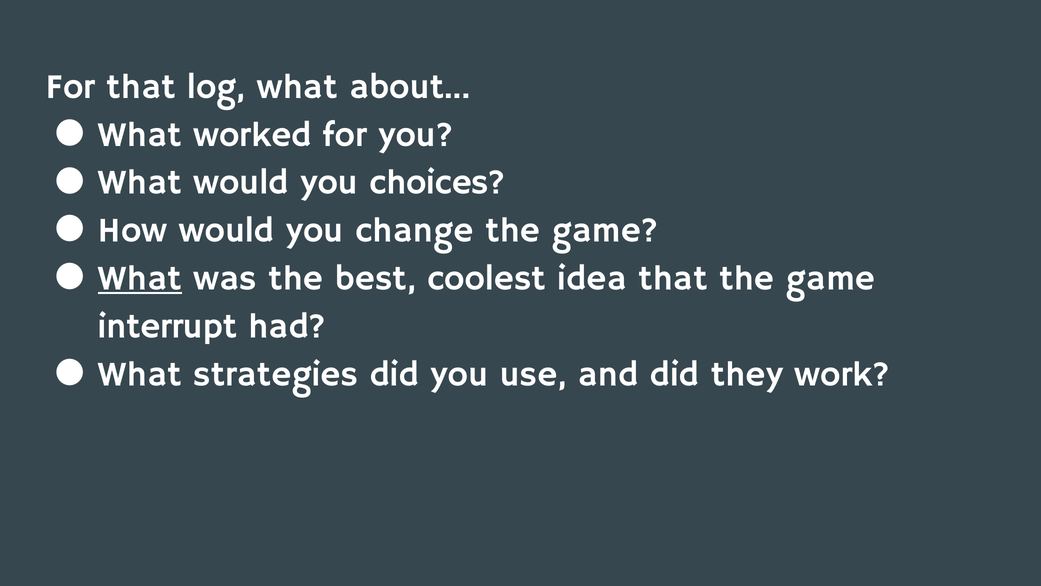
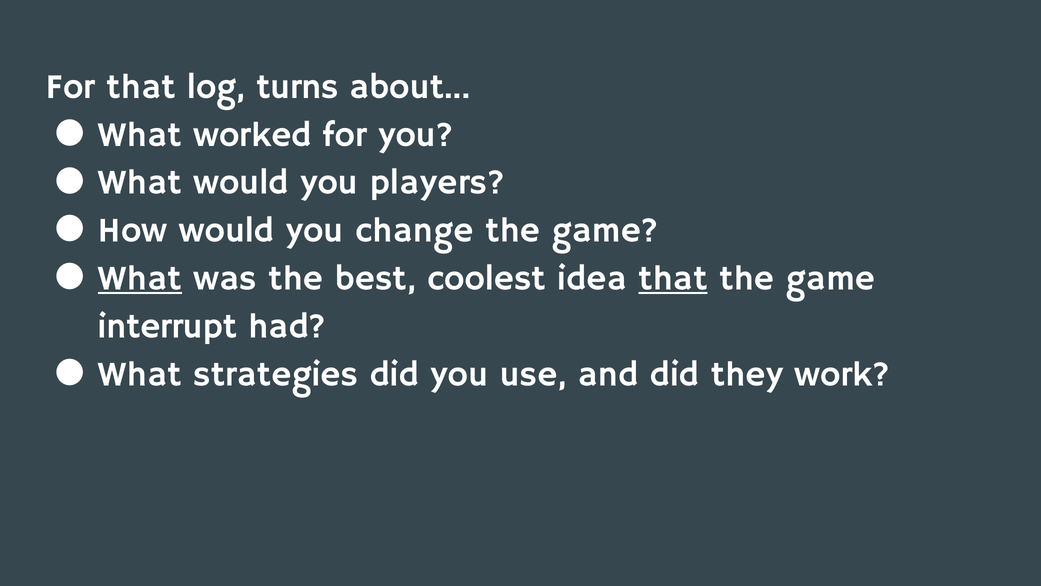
log what: what -> turns
choices: choices -> players
that at (673, 278) underline: none -> present
